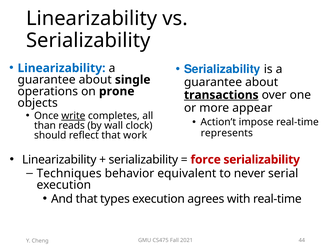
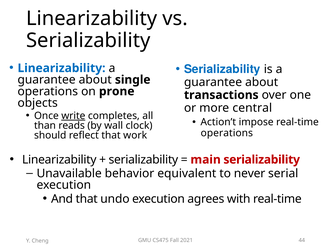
transactions underline: present -> none
appear: appear -> central
represents at (227, 133): represents -> operations
force: force -> main
Techniques: Techniques -> Unavailable
types: types -> undo
